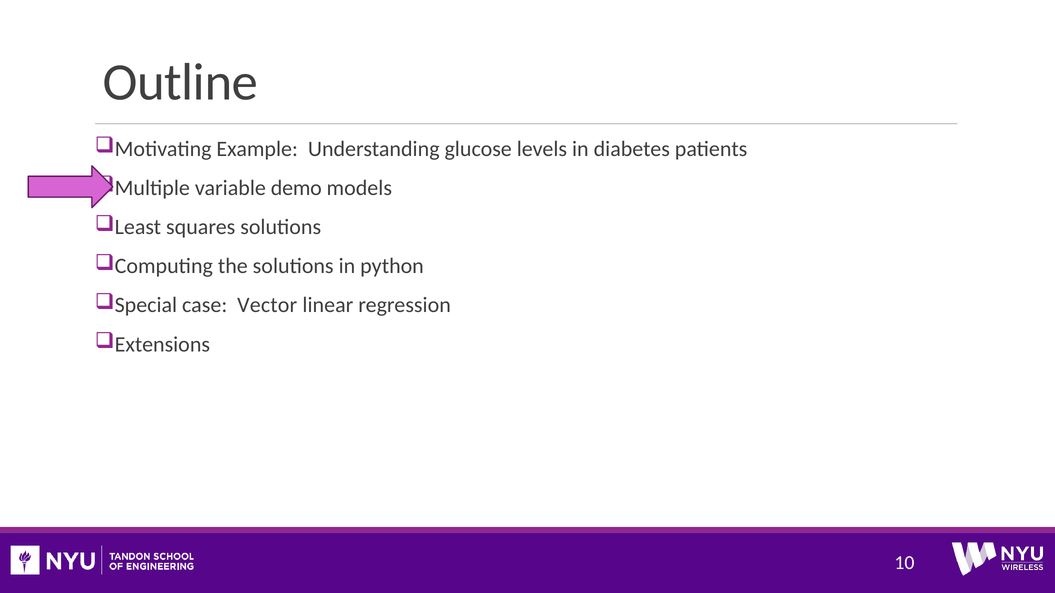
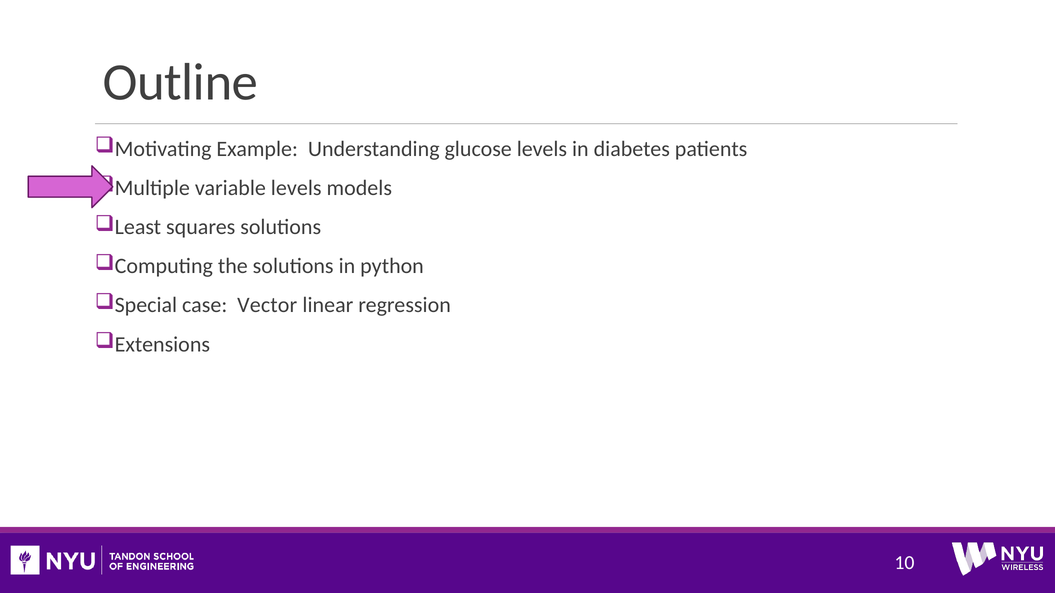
variable demo: demo -> levels
